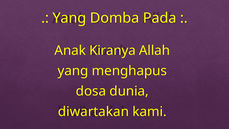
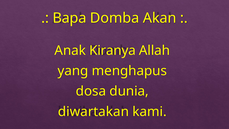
Yang at (69, 18): Yang -> Bapa
Pada: Pada -> Akan
